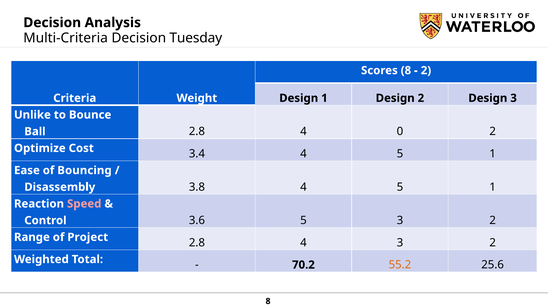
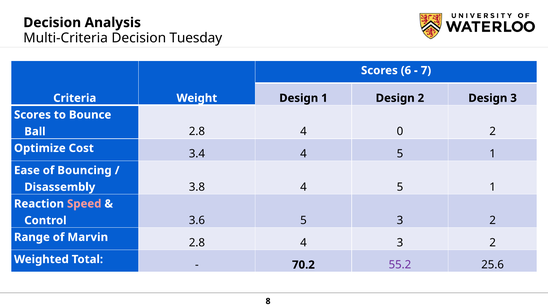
Scores 8: 8 -> 6
2 at (426, 71): 2 -> 7
Unlike at (32, 115): Unlike -> Scores
Project: Project -> Marvin
55.2 colour: orange -> purple
